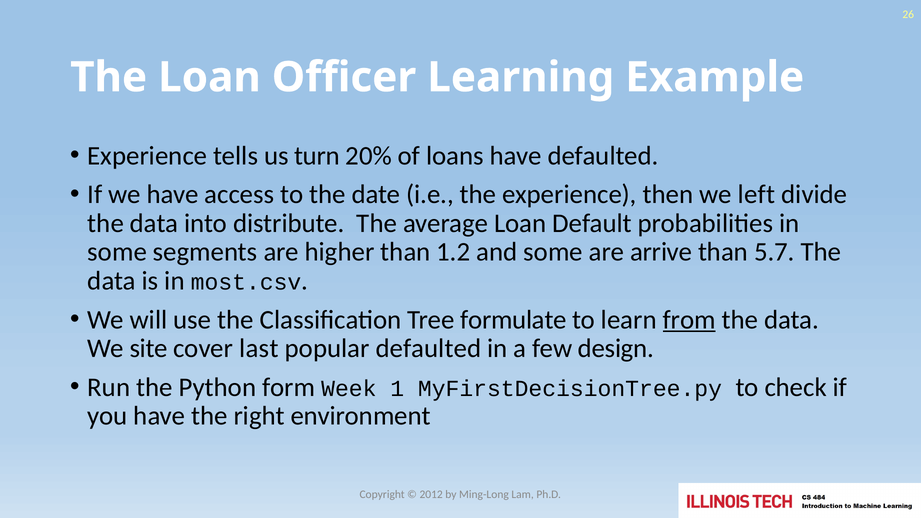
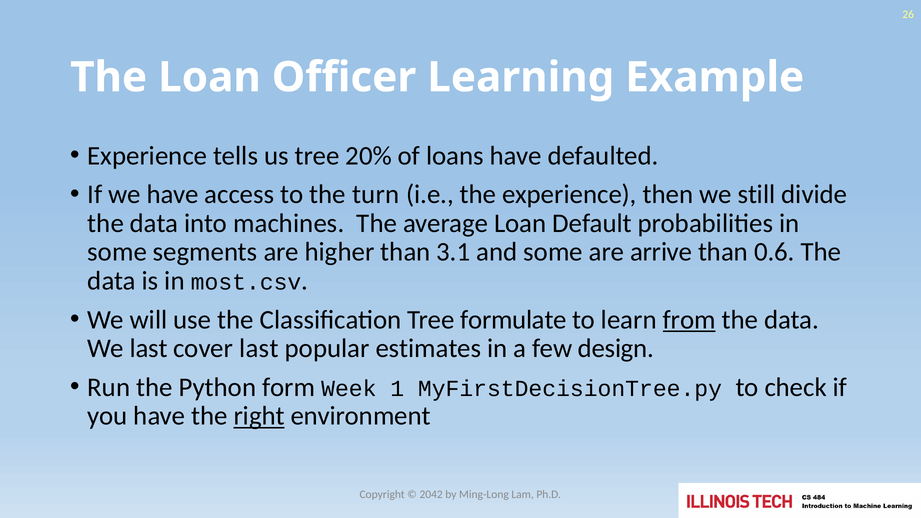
us turn: turn -> tree
date: date -> turn
left: left -> still
distribute: distribute -> machines
1.2: 1.2 -> 3.1
5.7: 5.7 -> 0.6
We site: site -> last
popular defaulted: defaulted -> estimates
right underline: none -> present
2012: 2012 -> 2042
